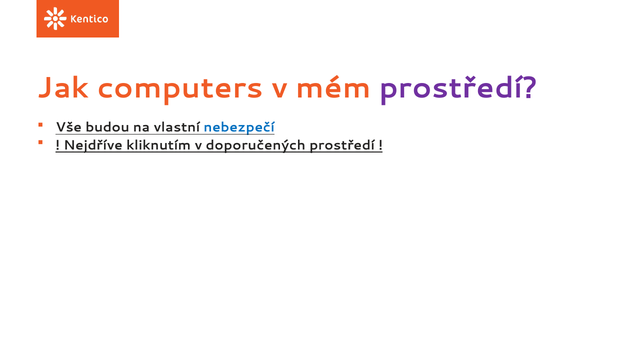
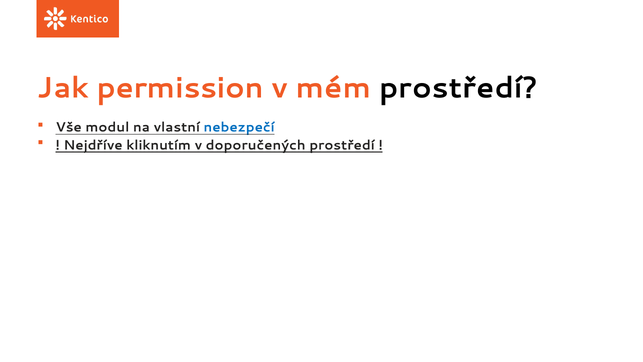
computers: computers -> permission
prostředí at (458, 88) colour: purple -> black
budou: budou -> modul
